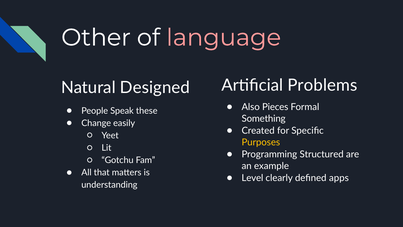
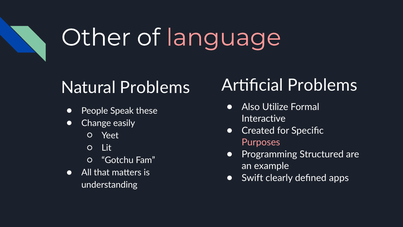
Natural Designed: Designed -> Problems
Pieces: Pieces -> Utilize
Something: Something -> Interactive
Purposes colour: yellow -> pink
Level: Level -> Swift
